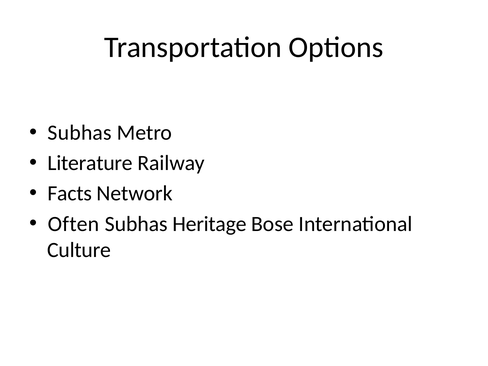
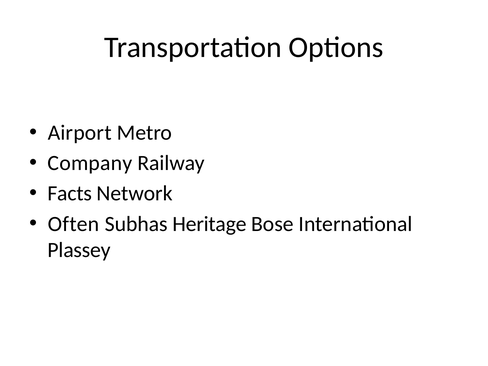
Subhas at (80, 133): Subhas -> Airport
Literature: Literature -> Company
Culture: Culture -> Plassey
